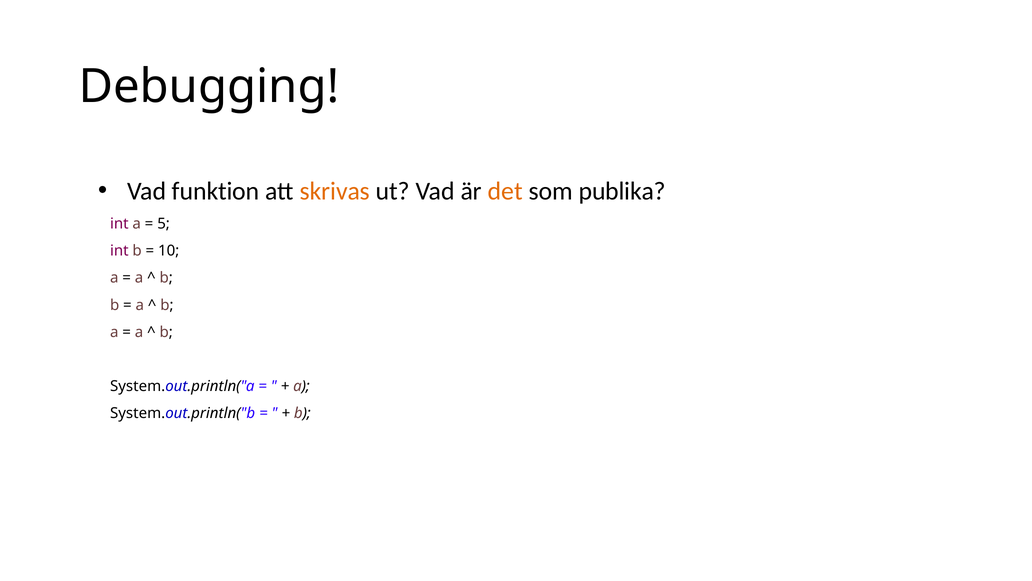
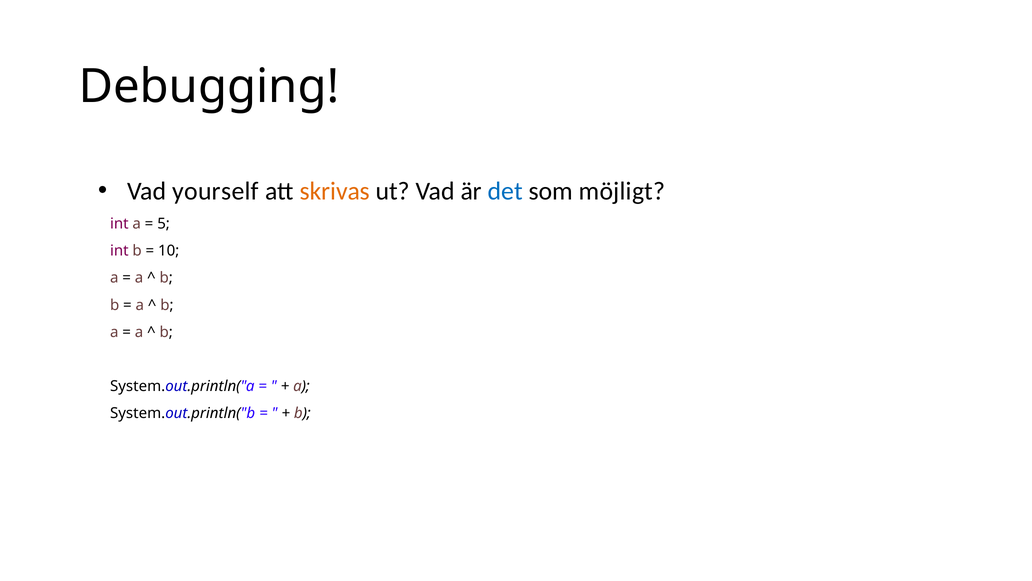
funktion: funktion -> yourself
det colour: orange -> blue
publika: publika -> möjligt
